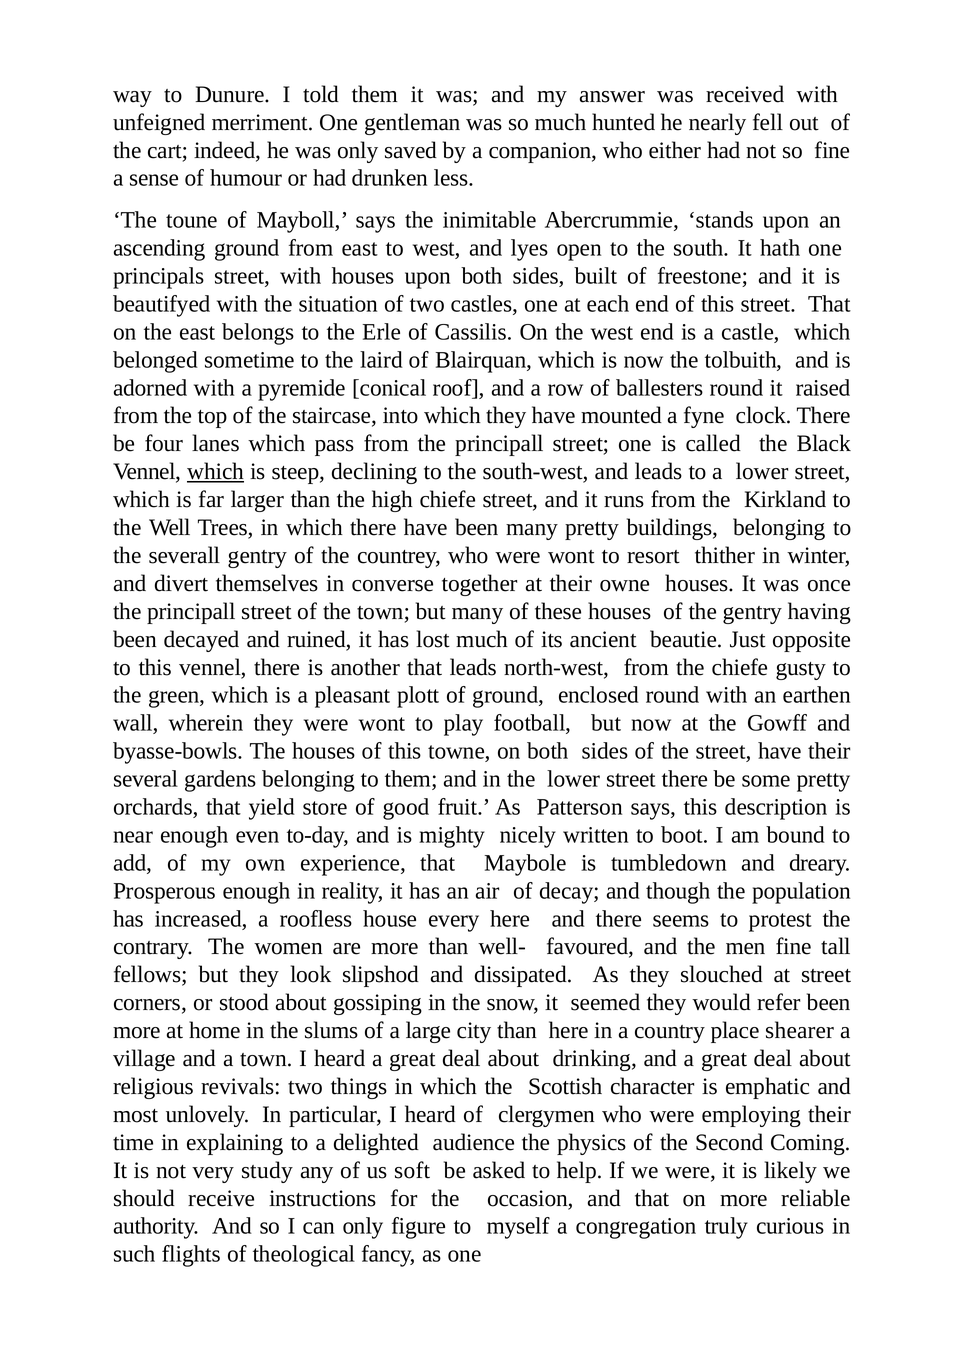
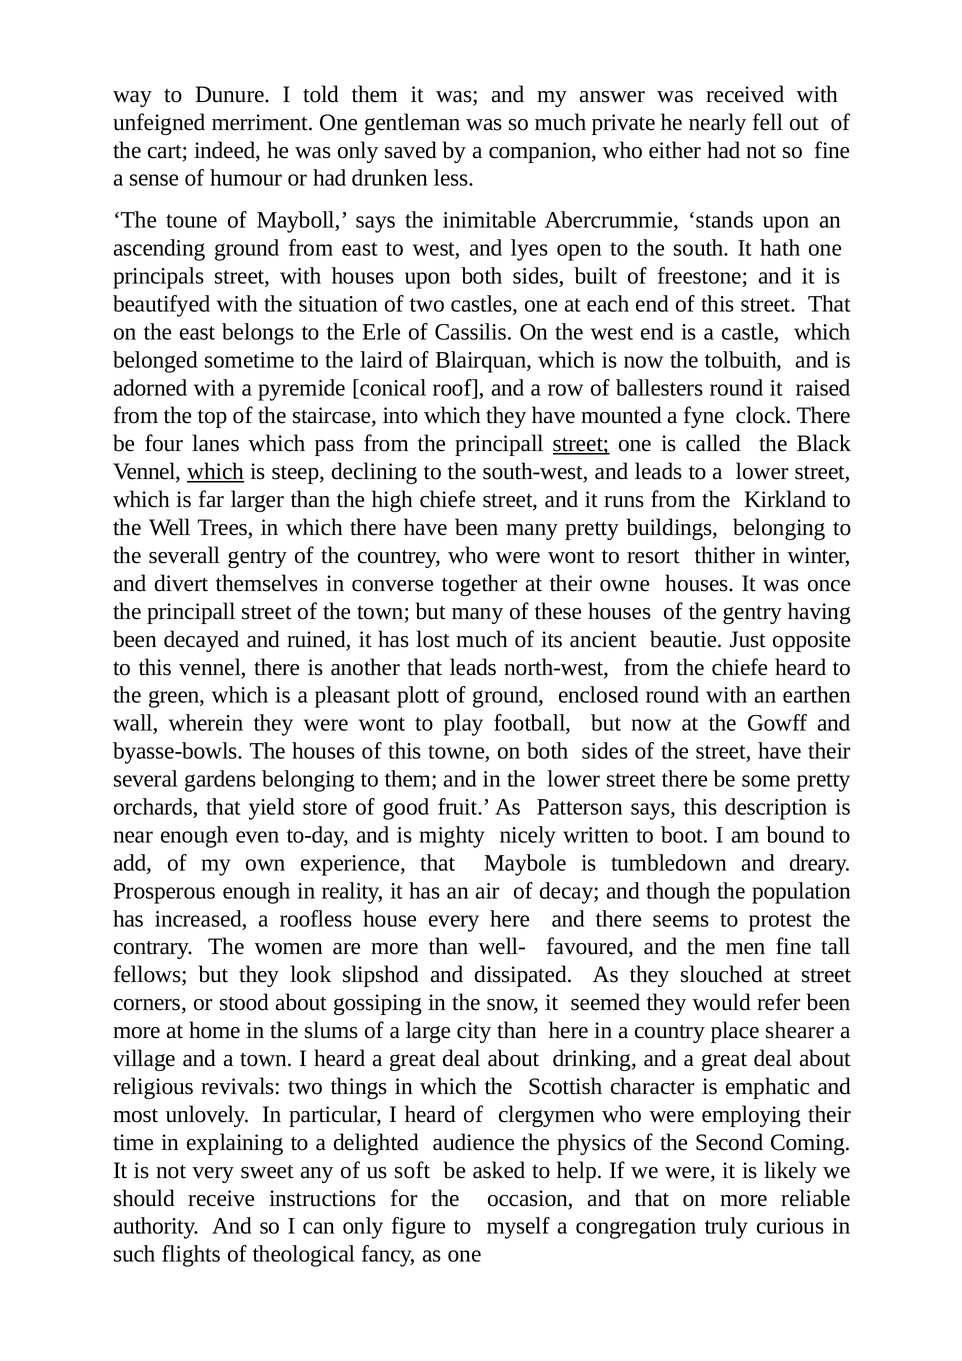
hunted: hunted -> private
street at (581, 444) underline: none -> present
chiefe gusty: gusty -> heard
study: study -> sweet
